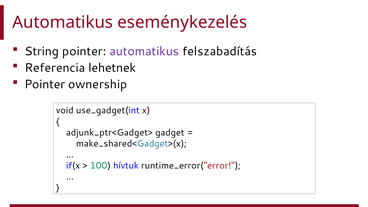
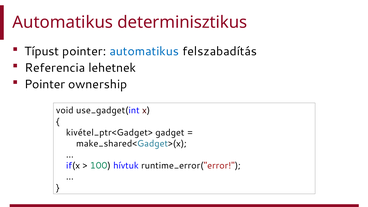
eseménykezelés: eseménykezelés -> determinisztikus
String: String -> Típust
automatikus at (144, 51) colour: purple -> blue
adjunk_ptr<Gadget>: adjunk_ptr<Gadget> -> kivétel_ptr<Gadget>
